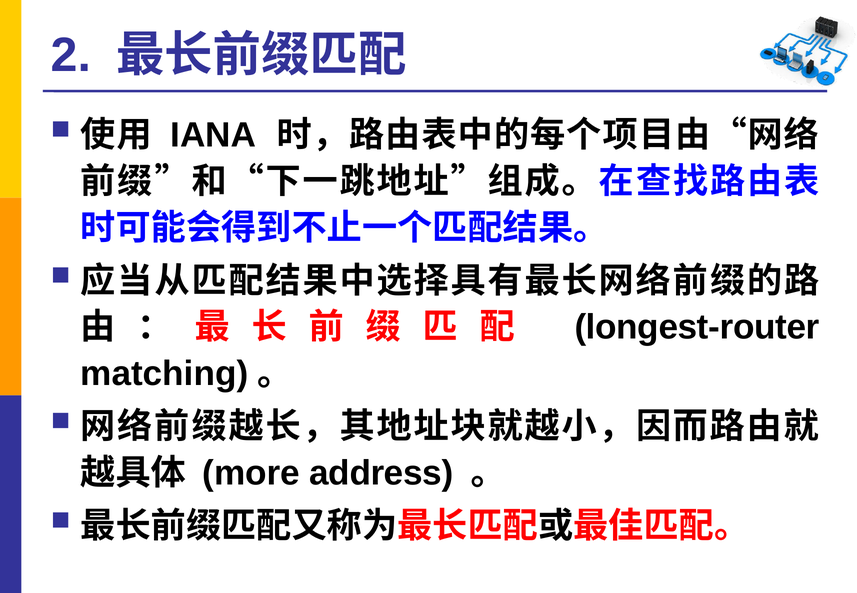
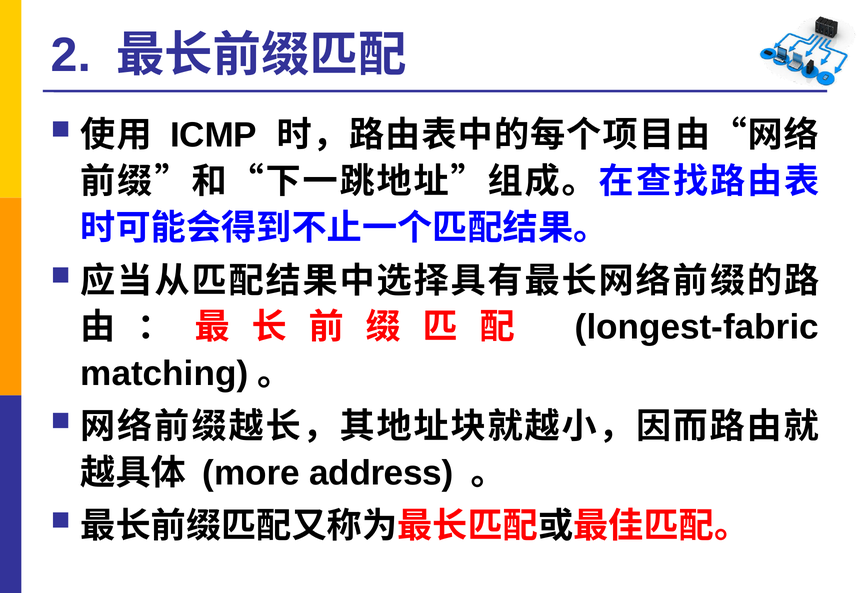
IANA: IANA -> ICMP
longest-router: longest-router -> longest-fabric
